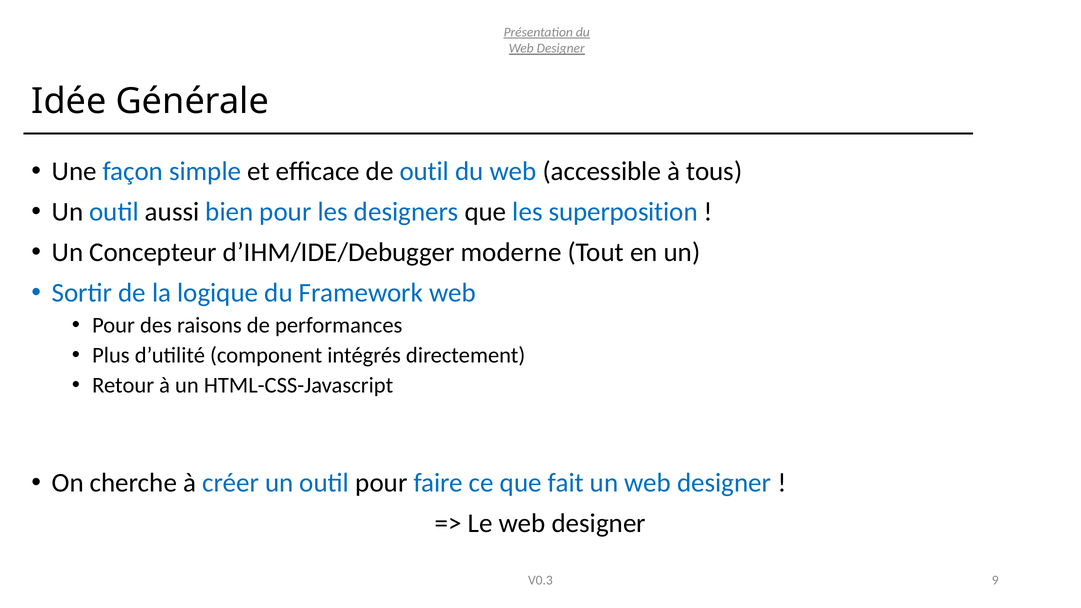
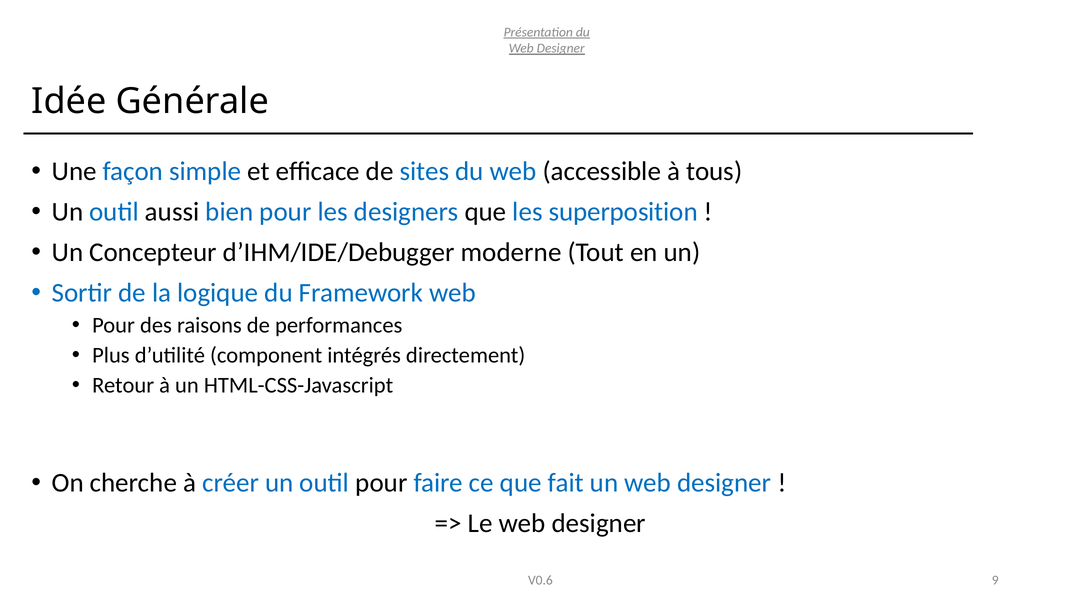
de outil: outil -> sites
V0.3: V0.3 -> V0.6
